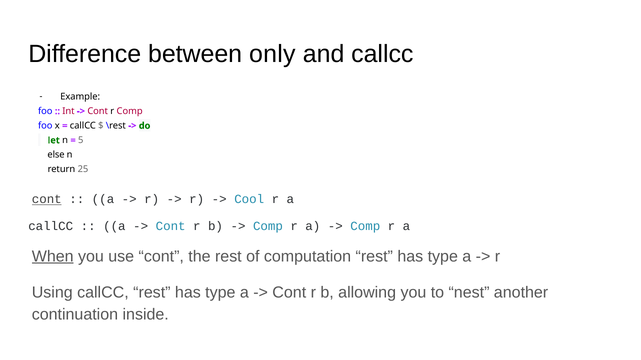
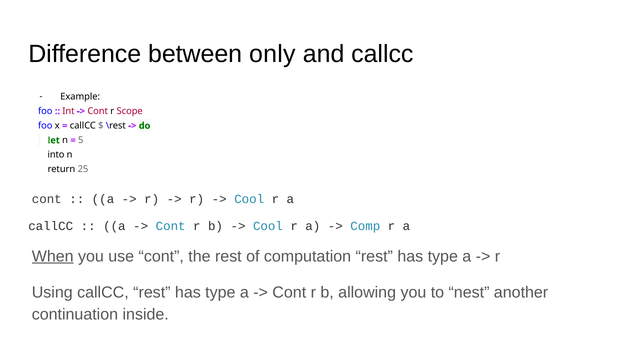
r Comp: Comp -> Scope
else: else -> into
cont at (47, 200) underline: present -> none
Comp at (268, 227): Comp -> Cool
